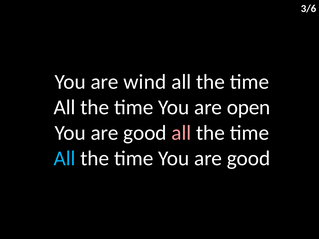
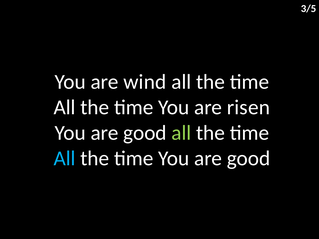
3/6: 3/6 -> 3/5
open: open -> risen
all at (181, 133) colour: pink -> light green
